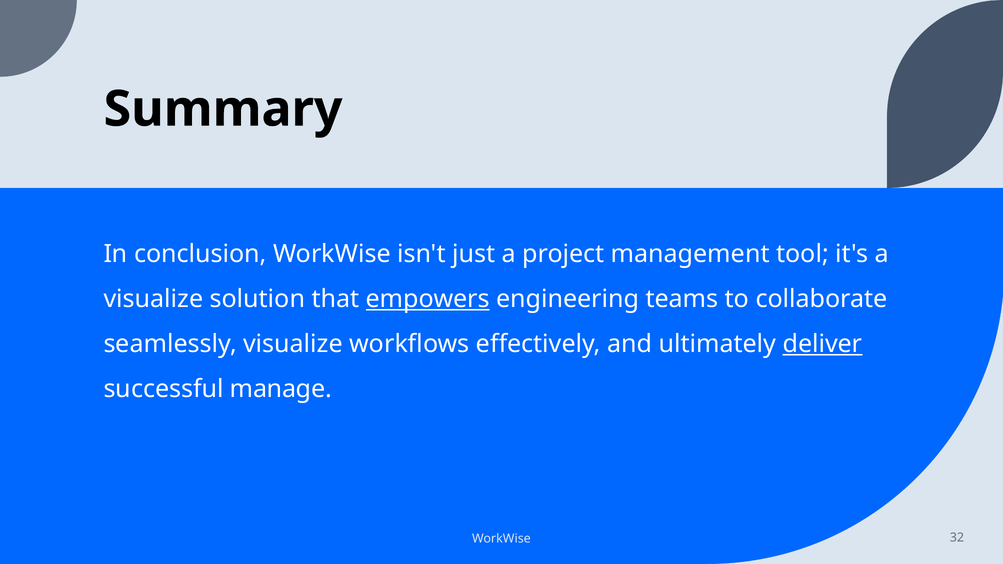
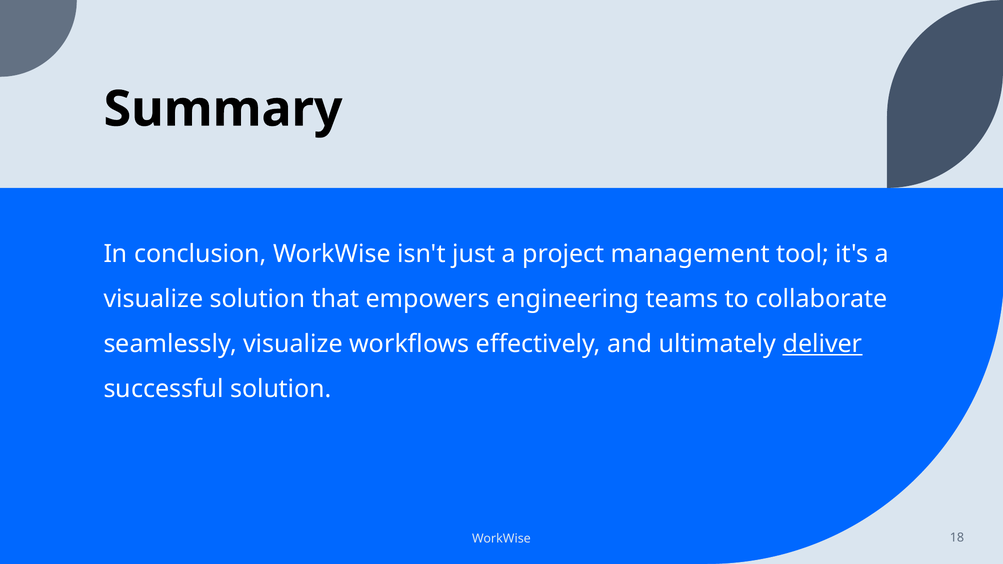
empowers underline: present -> none
successful manage: manage -> solution
32: 32 -> 18
